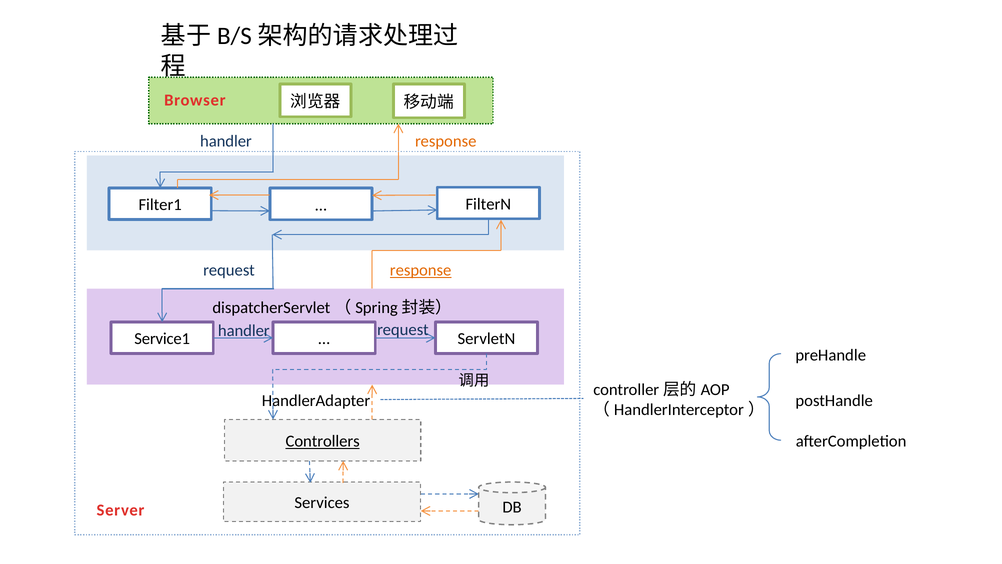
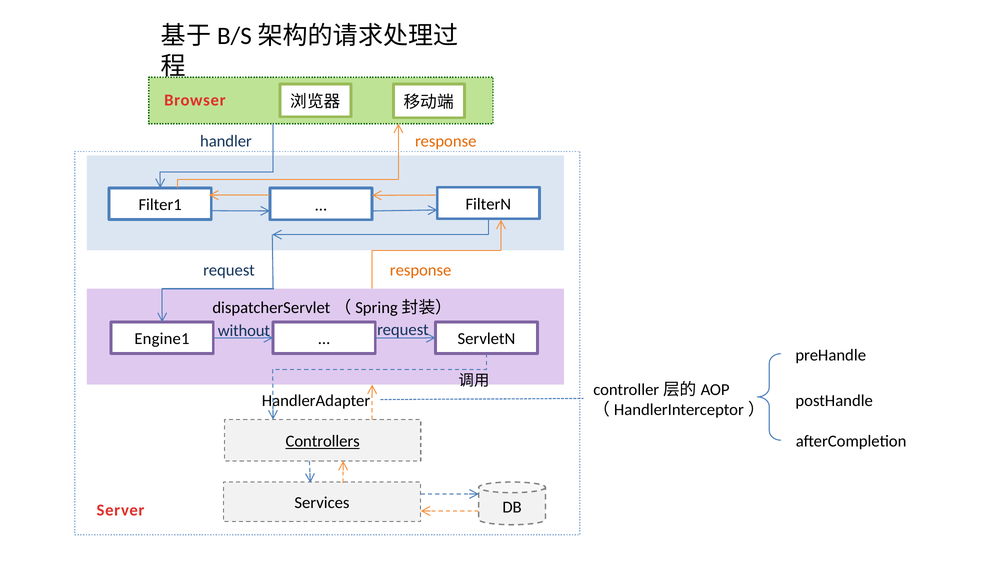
response at (421, 270) underline: present -> none
handler at (244, 331): handler -> without
Service1: Service1 -> Engine1
